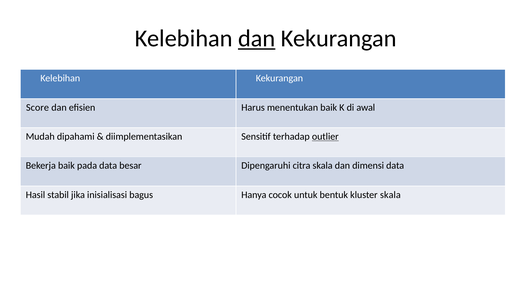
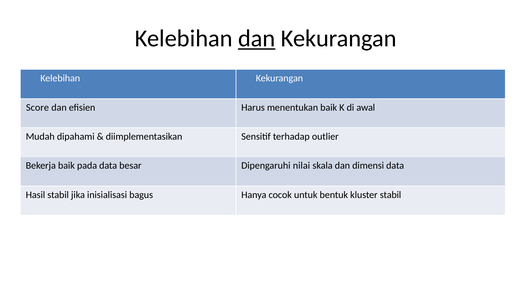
outlier underline: present -> none
citra: citra -> nilai
kluster skala: skala -> stabil
